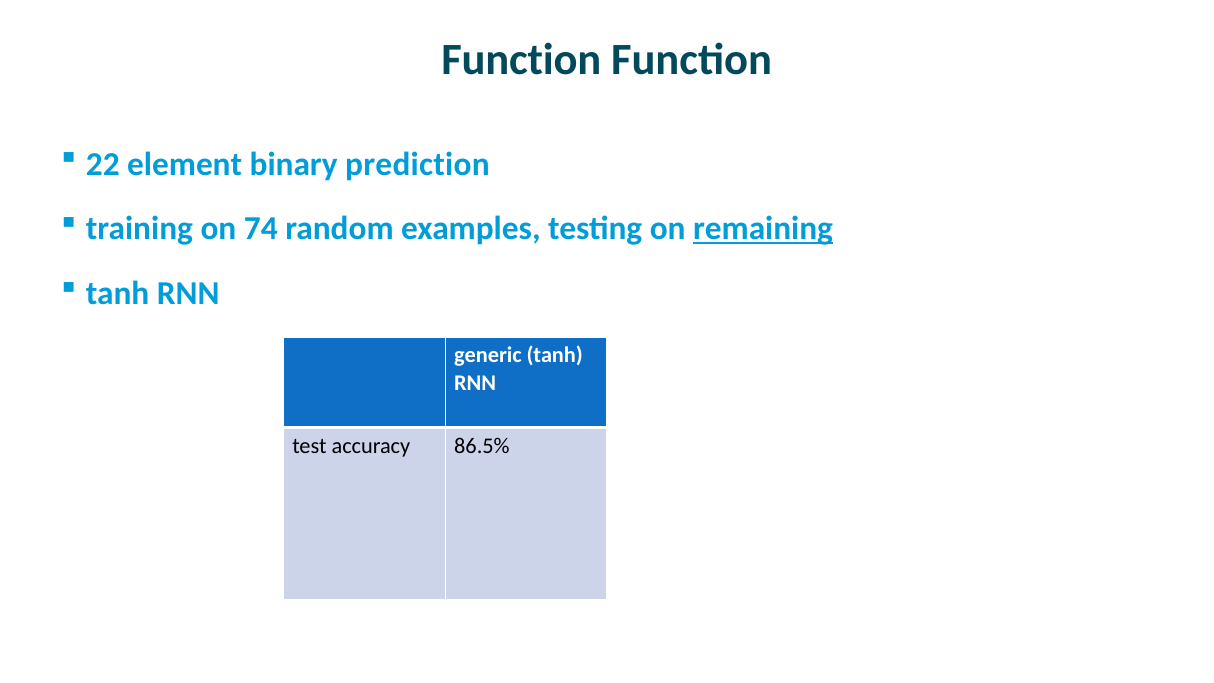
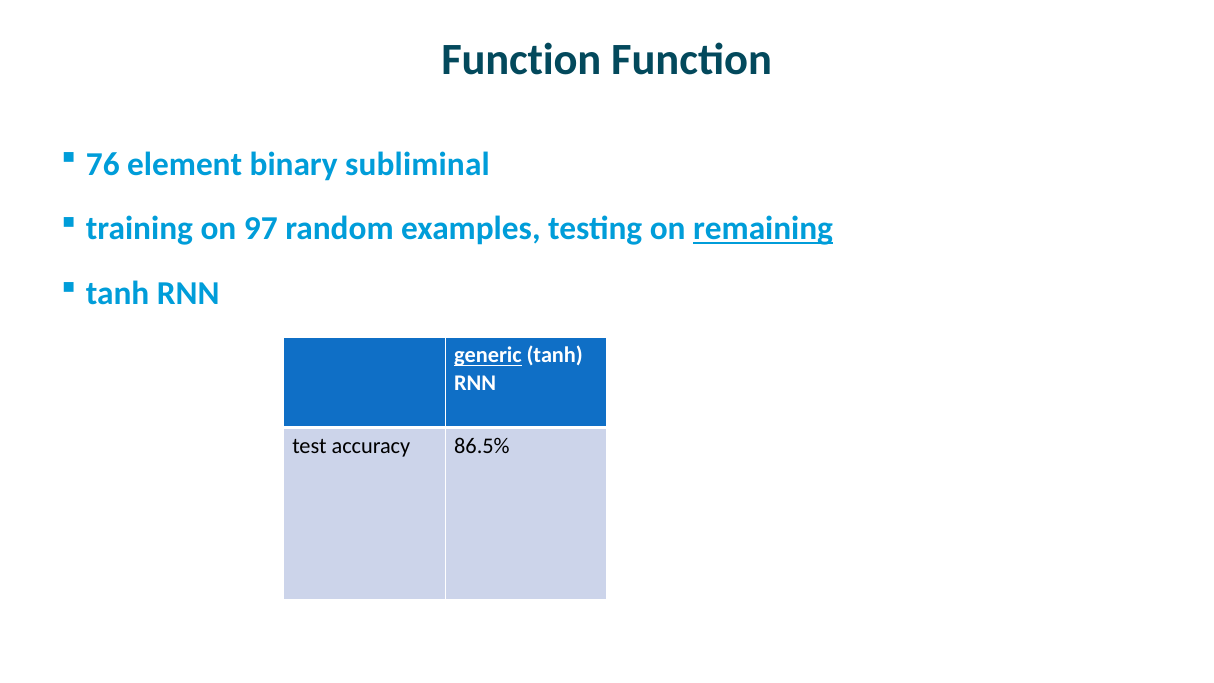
22: 22 -> 76
binary prediction: prediction -> subliminal
74: 74 -> 97
generic underline: none -> present
